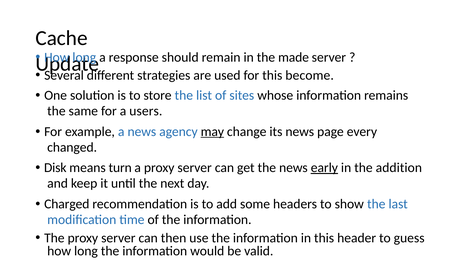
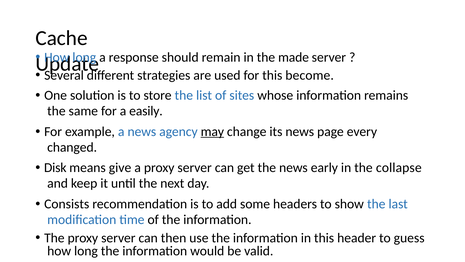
users: users -> easily
turn: turn -> give
early underline: present -> none
addition: addition -> collapse
Charged: Charged -> Consists
